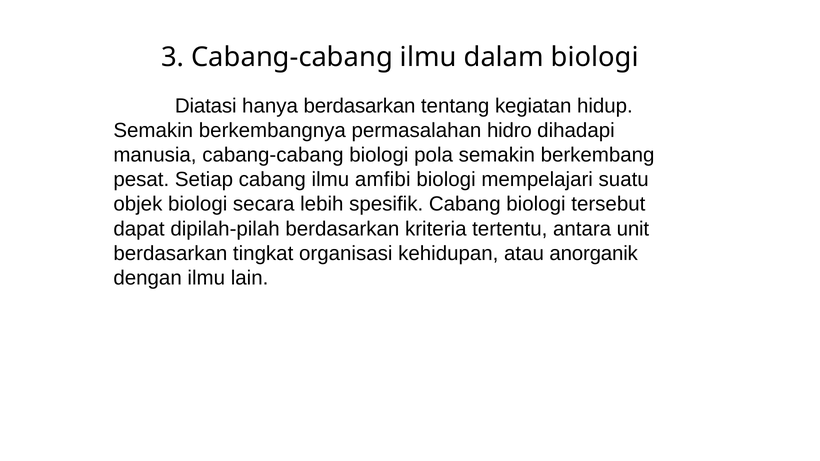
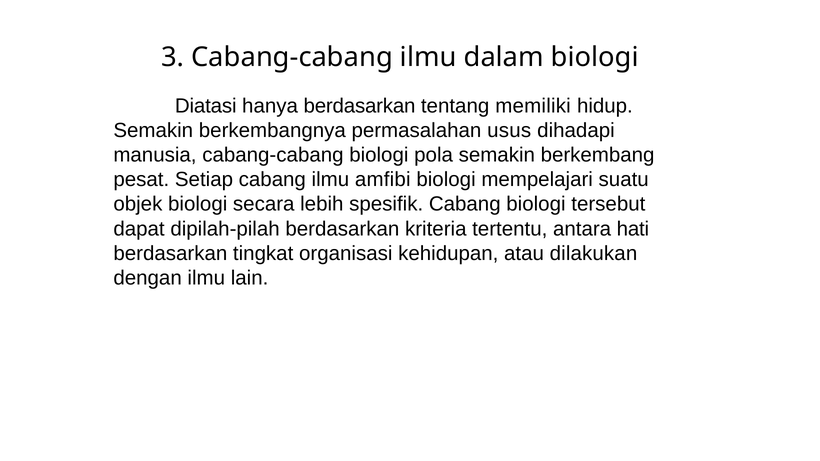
kegiatan: kegiatan -> memiliki
hidro: hidro -> usus
unit: unit -> hati
anorganik: anorganik -> dilakukan
